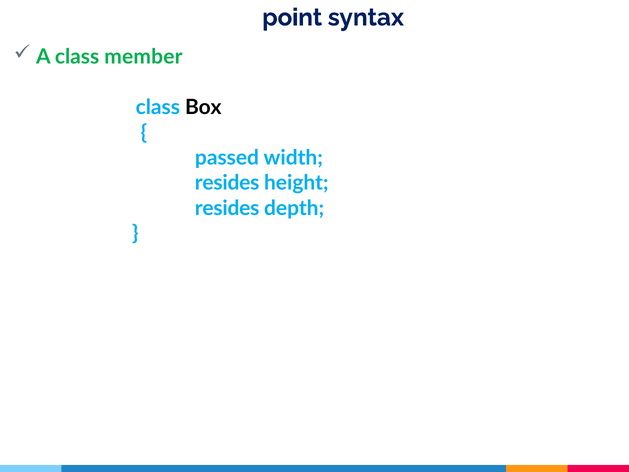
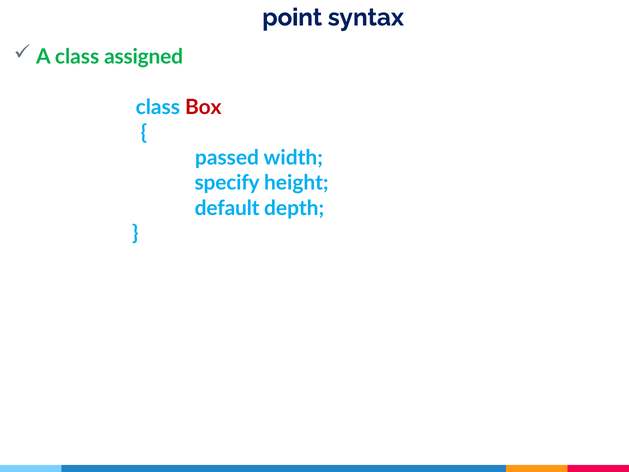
member: member -> assigned
Box colour: black -> red
resides at (227, 183): resides -> specify
resides at (227, 208): resides -> default
